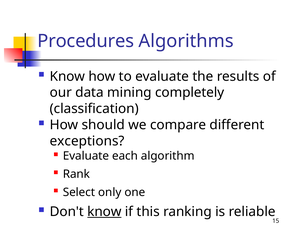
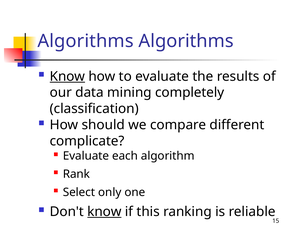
Procedures at (86, 41): Procedures -> Algorithms
Know at (67, 77) underline: none -> present
exceptions: exceptions -> complicate
